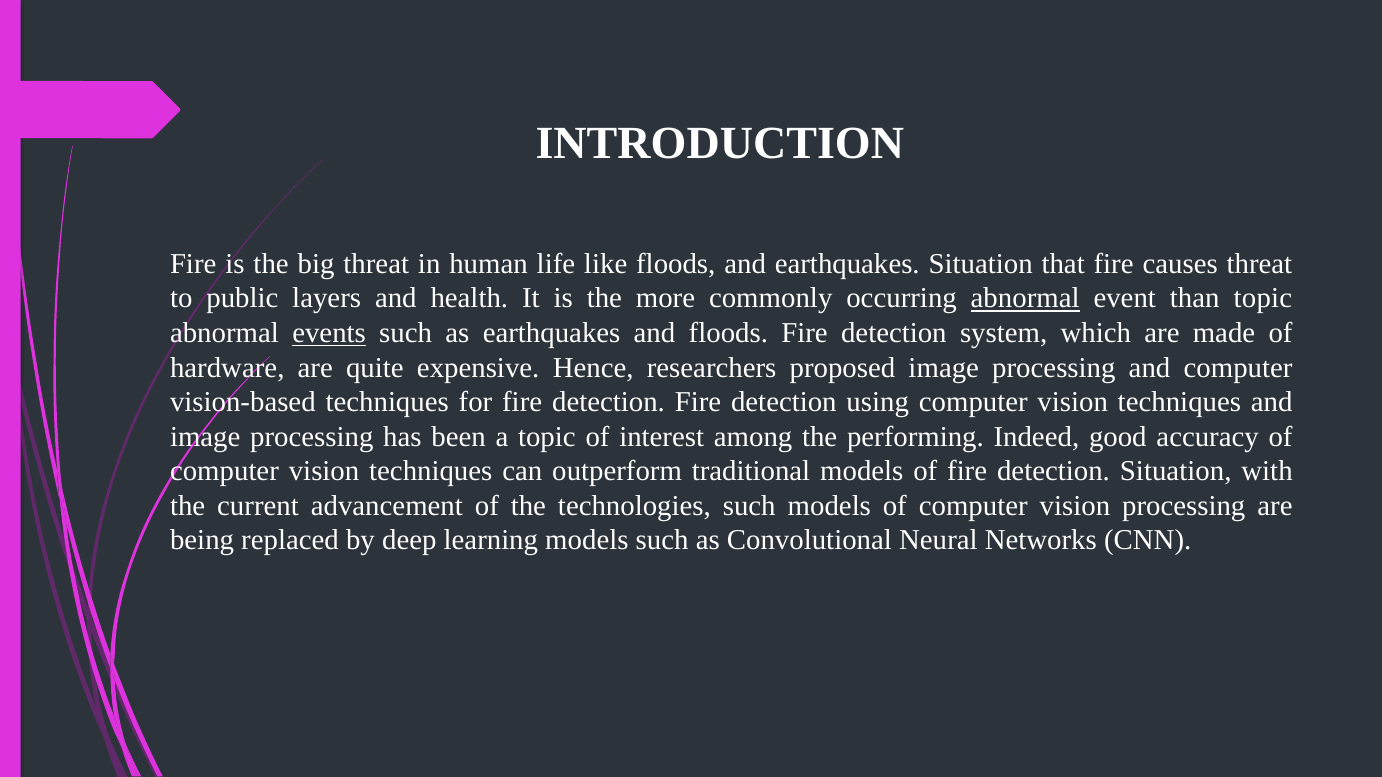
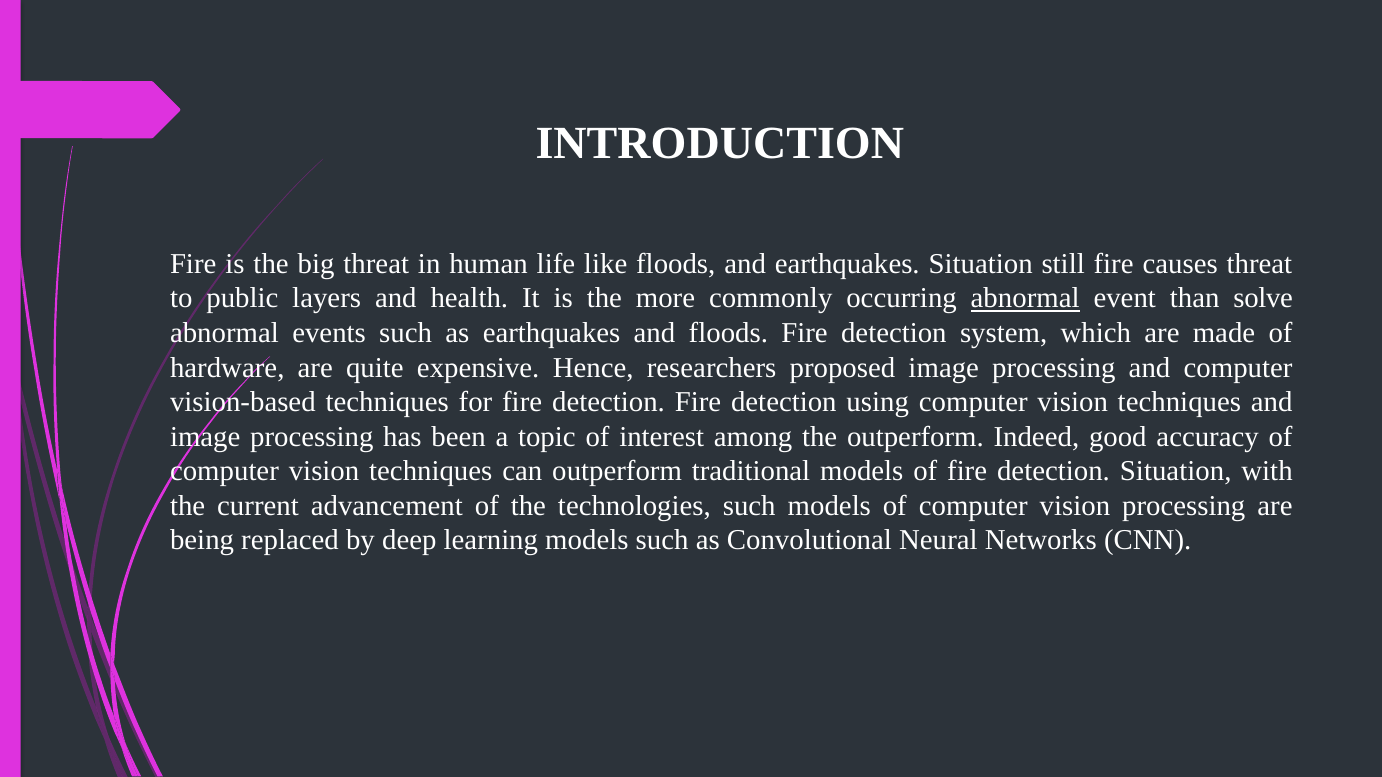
that: that -> still
than topic: topic -> solve
events underline: present -> none
the performing: performing -> outperform
